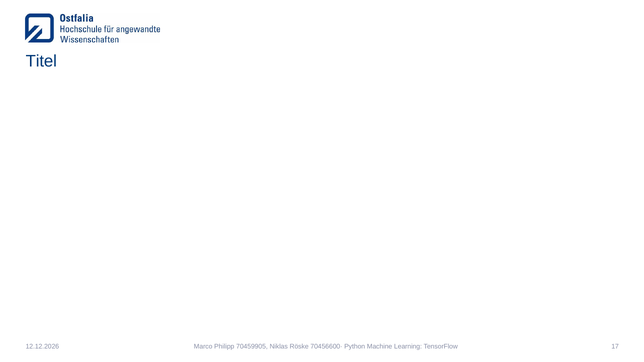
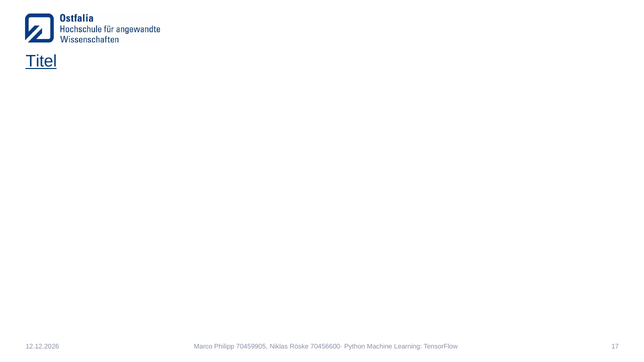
Titel underline: none -> present
